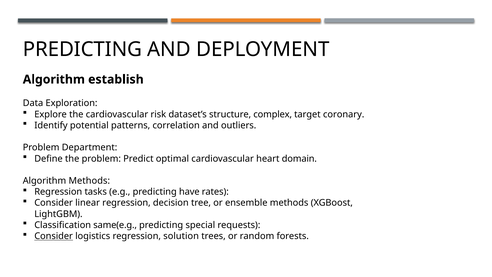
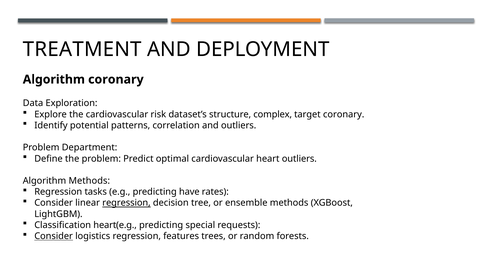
PREDICTING at (82, 49): PREDICTING -> TREATMENT
Algorithm establish: establish -> coronary
heart domain: domain -> outliers
regression at (126, 203) underline: none -> present
same(e.g: same(e.g -> heart(e.g
solution: solution -> features
